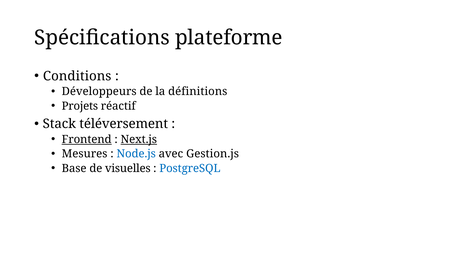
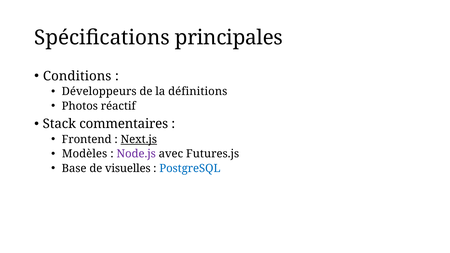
plateforme: plateforme -> principales
Projets: Projets -> Photos
téléversement: téléversement -> commentaires
Frontend underline: present -> none
Mesures: Mesures -> Modèles
Node.js colour: blue -> purple
Gestion.js: Gestion.js -> Futures.js
